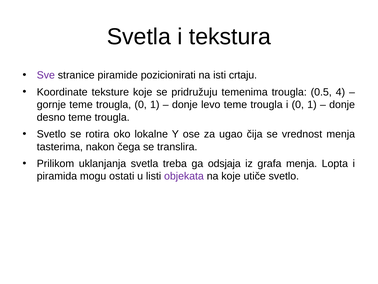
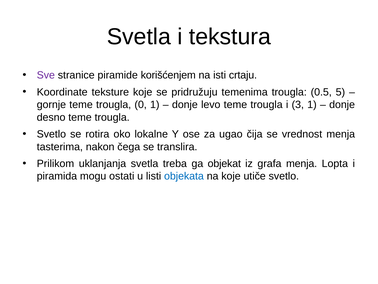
pozicionirati: pozicionirati -> korišćenjem
4: 4 -> 5
i 0: 0 -> 3
odsjaja: odsjaja -> objekat
objekata colour: purple -> blue
